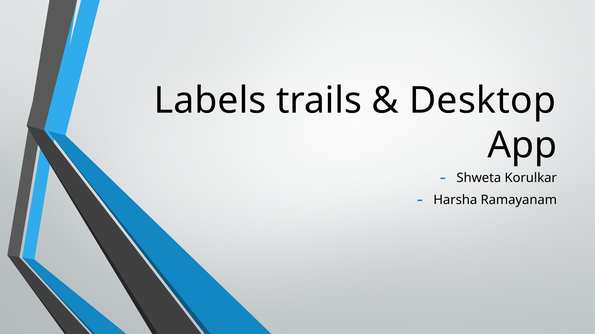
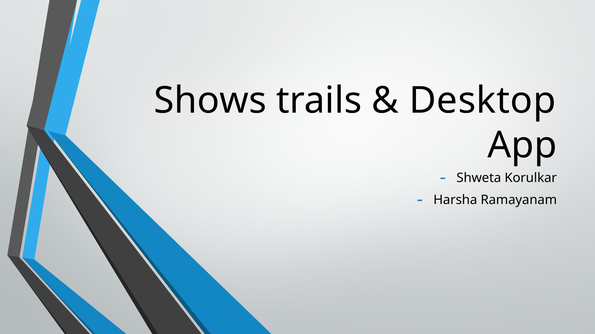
Labels: Labels -> Shows
